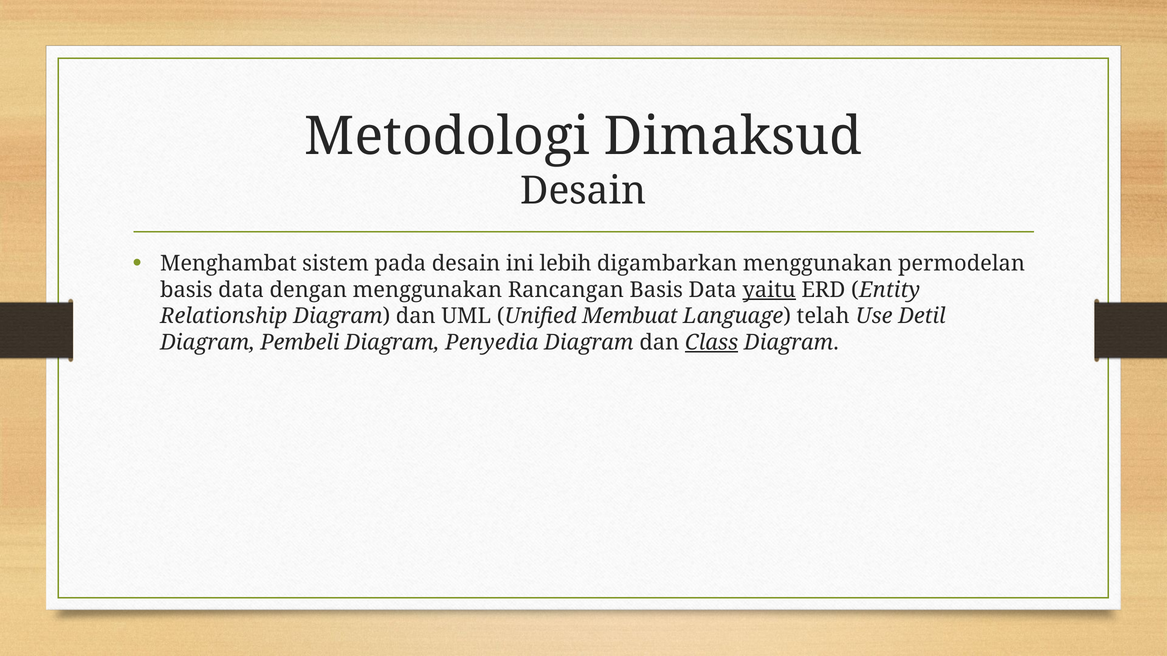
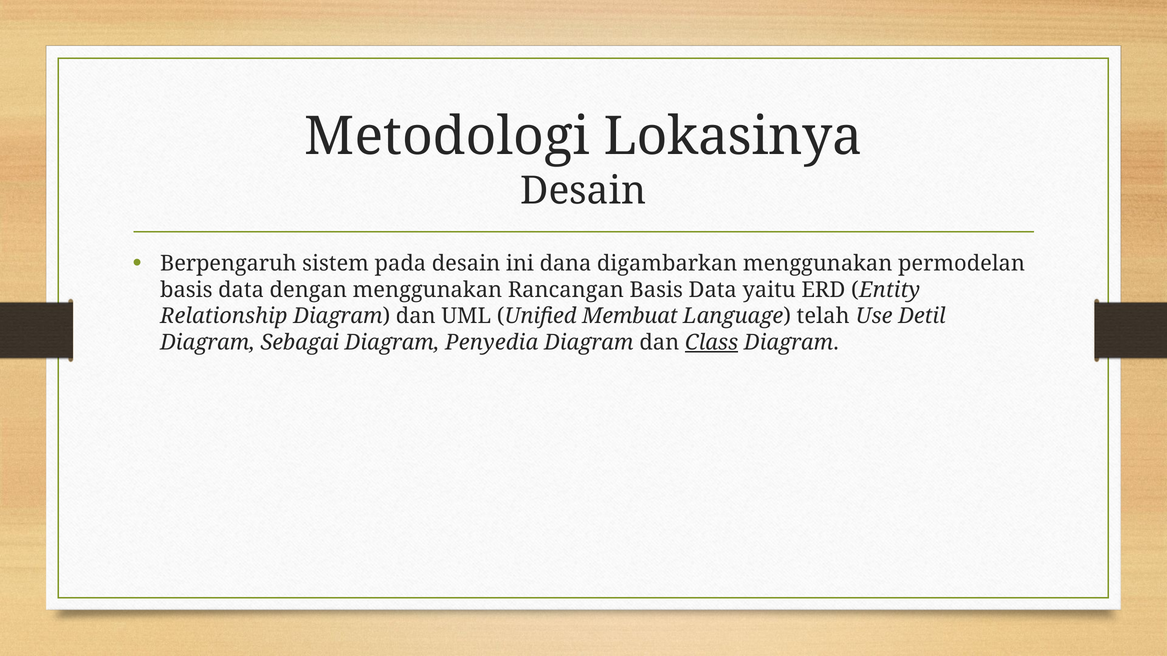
Dimaksud: Dimaksud -> Lokasinya
Menghambat: Menghambat -> Berpengaruh
lebih: lebih -> dana
yaitu underline: present -> none
Pembeli: Pembeli -> Sebagai
